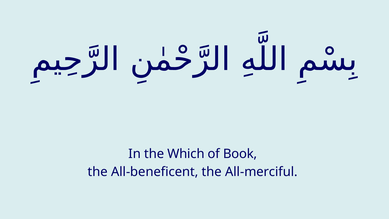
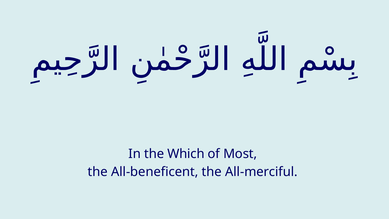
Book: Book -> Most
